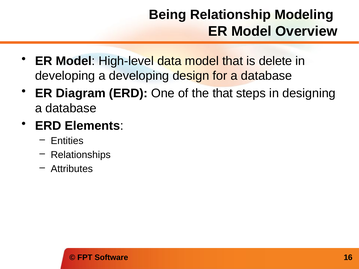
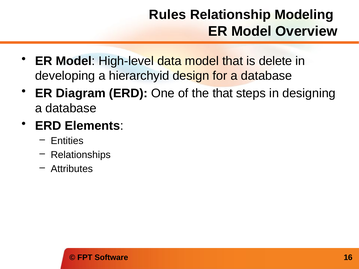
Being: Being -> Rules
a developing: developing -> hierarchyid
